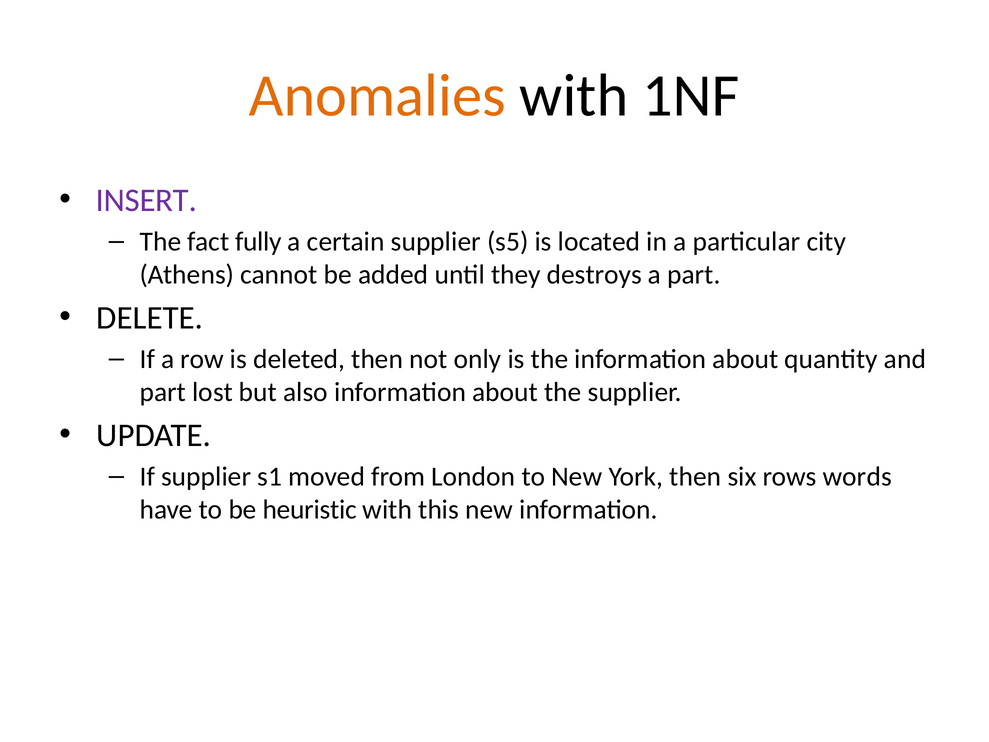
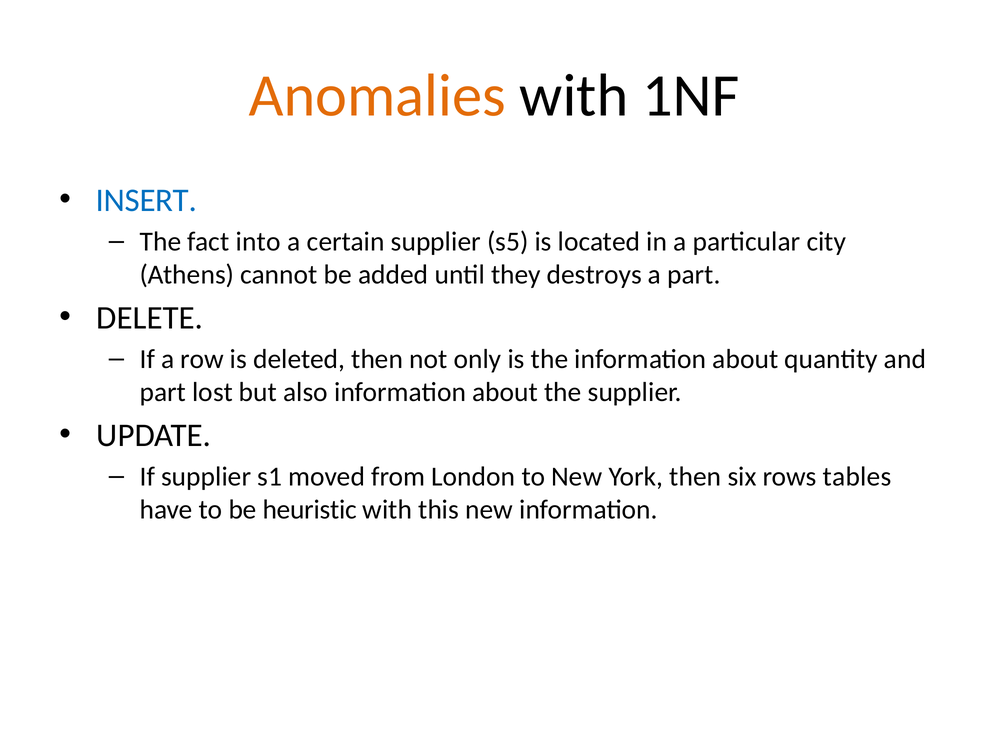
INSERT colour: purple -> blue
fully: fully -> into
words: words -> tables
